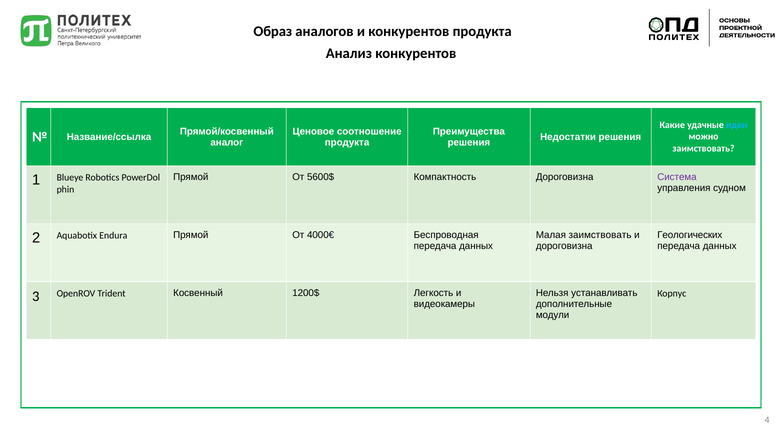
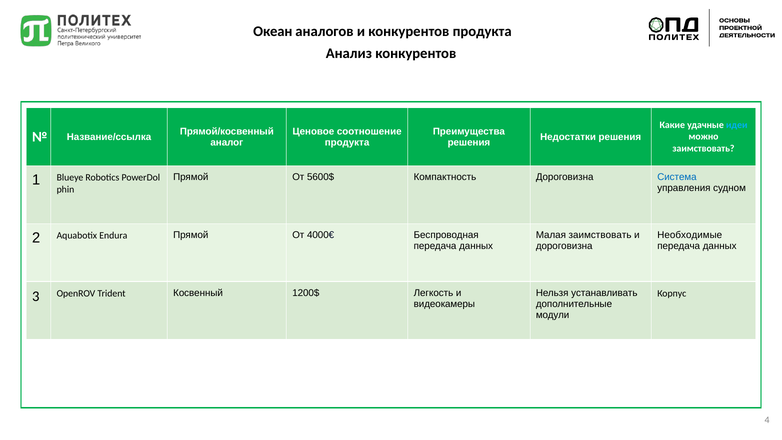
Образ: Образ -> Океан
Система colour: purple -> blue
Геологических: Геологических -> Необходимые
